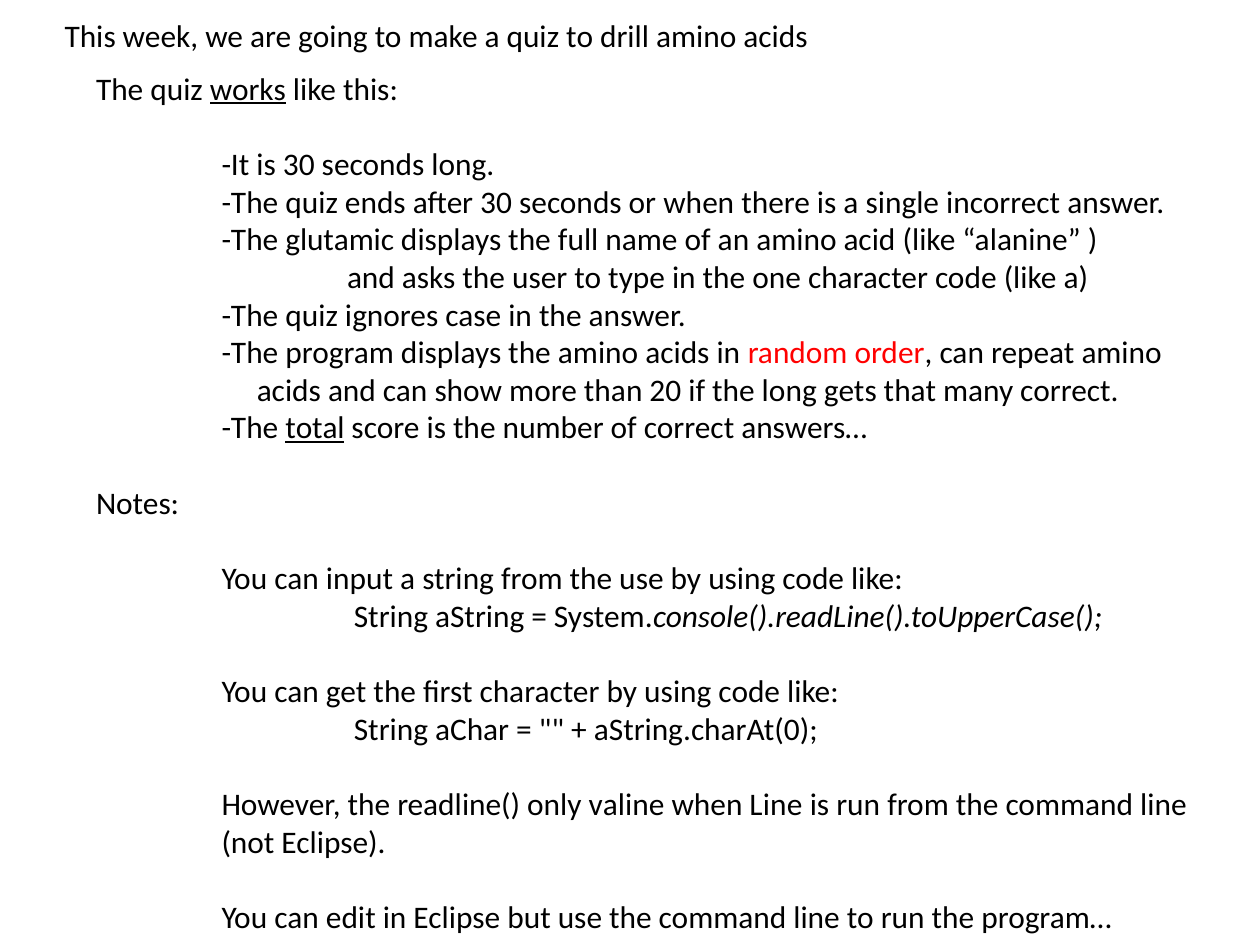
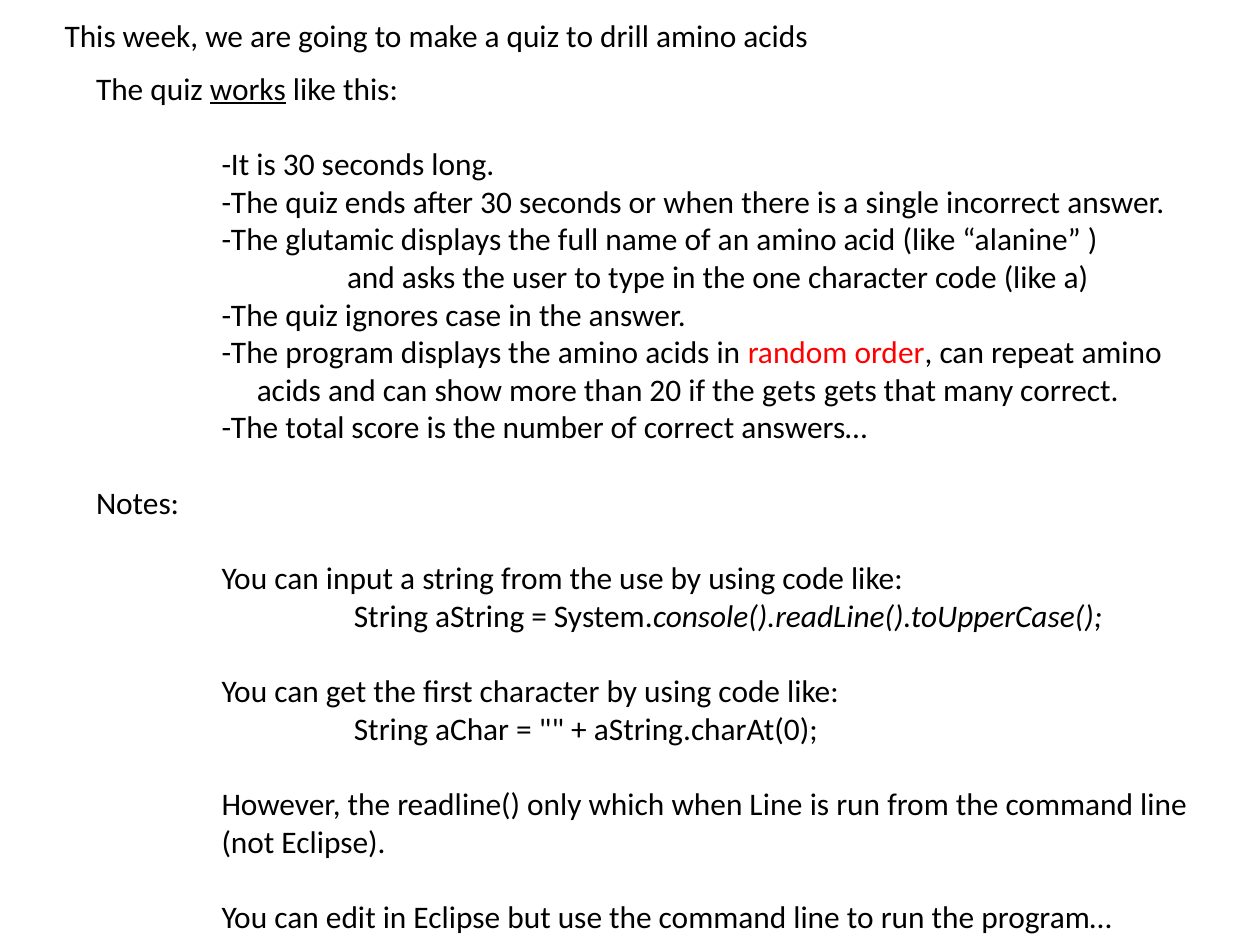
the long: long -> gets
total underline: present -> none
valine: valine -> which
